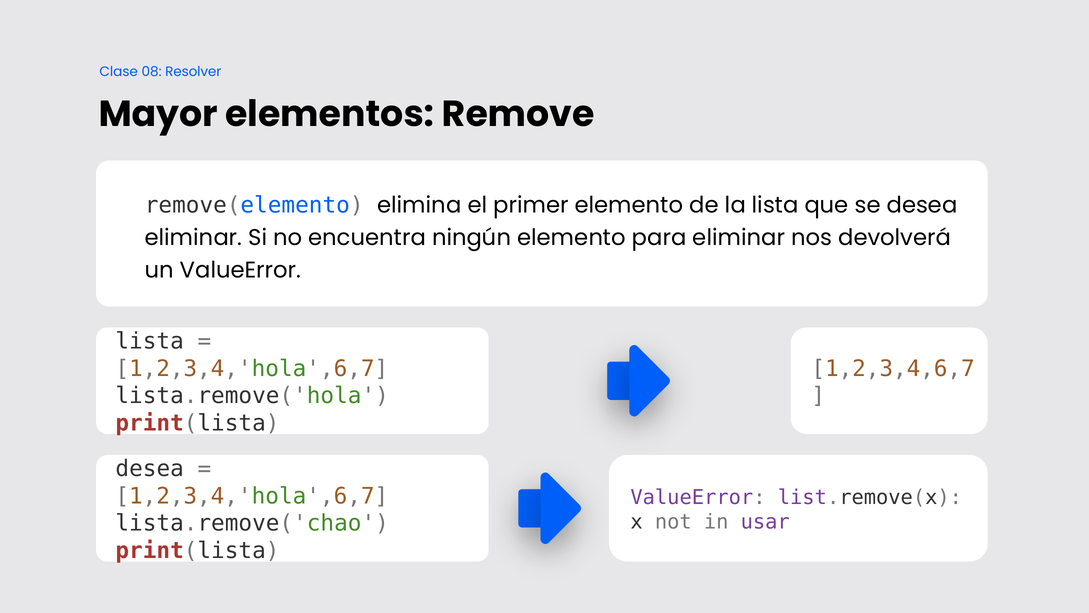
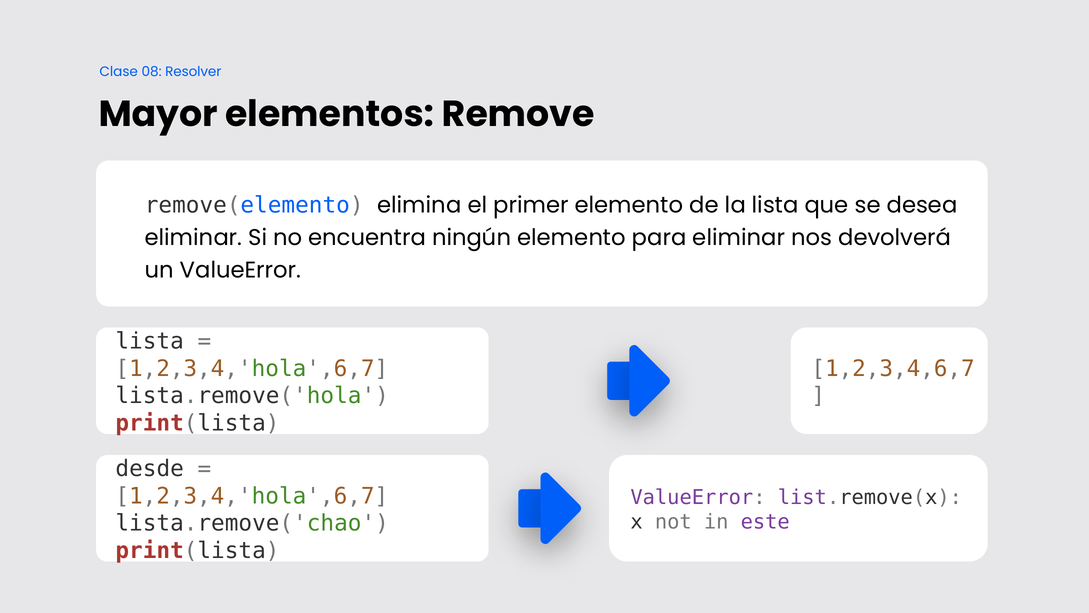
desea at (150, 469): desea -> desde
usar: usar -> este
